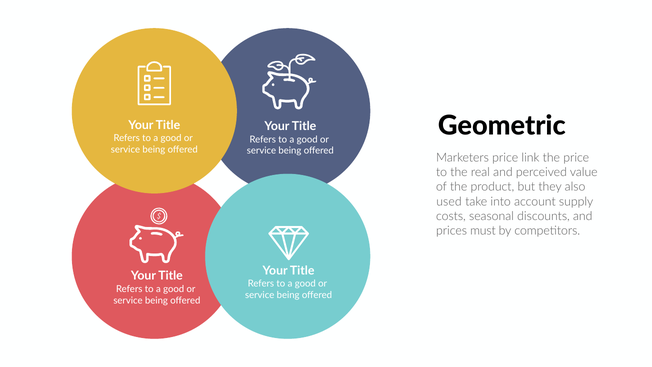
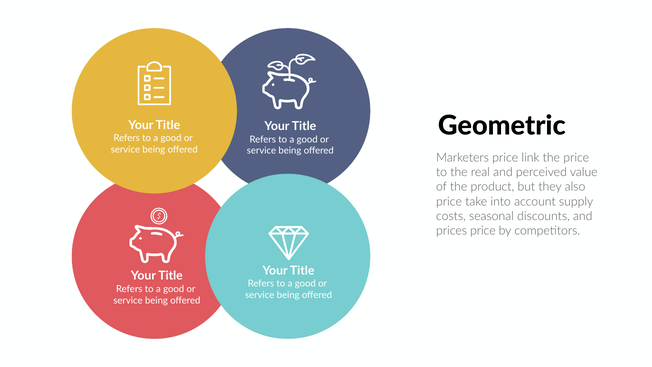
used at (449, 202): used -> price
prices must: must -> price
